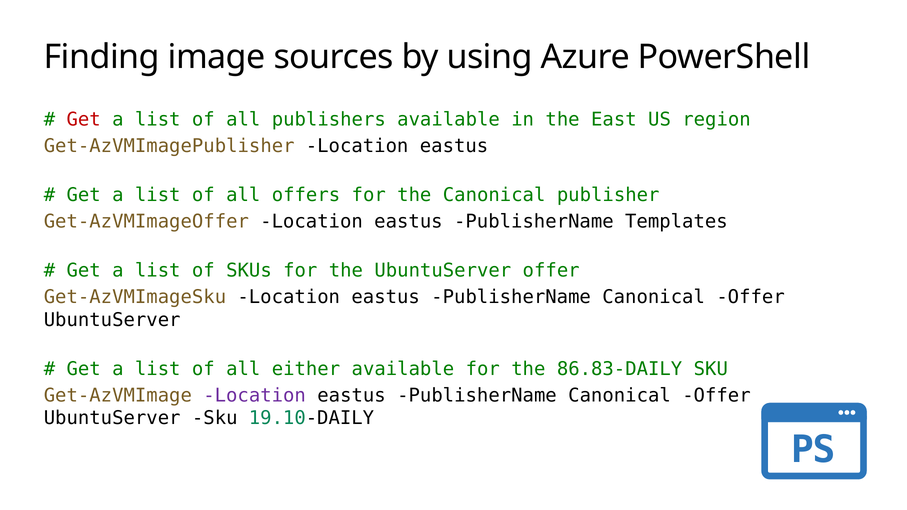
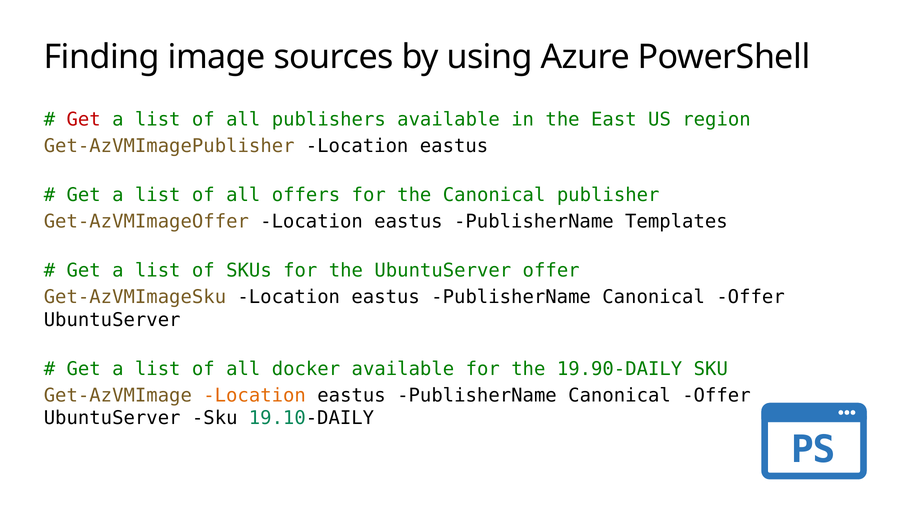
either: either -> docker
86.83-DAILY: 86.83-DAILY -> 19.90-DAILY
Location at (255, 396) colour: purple -> orange
